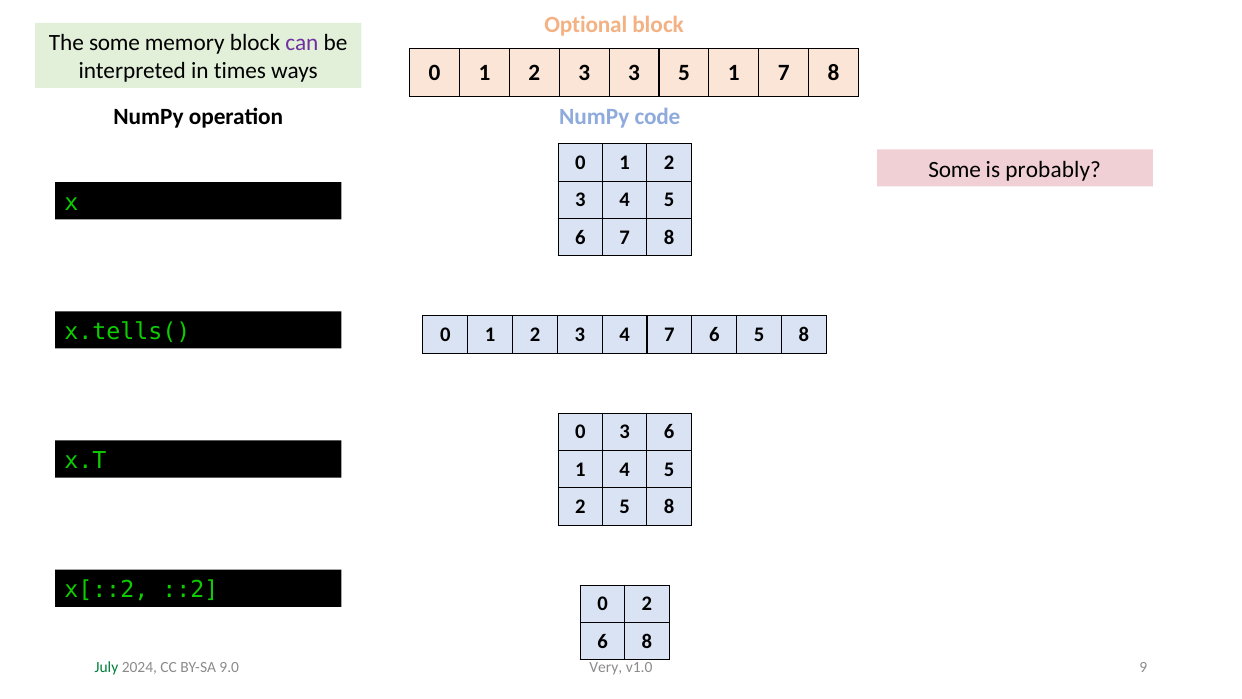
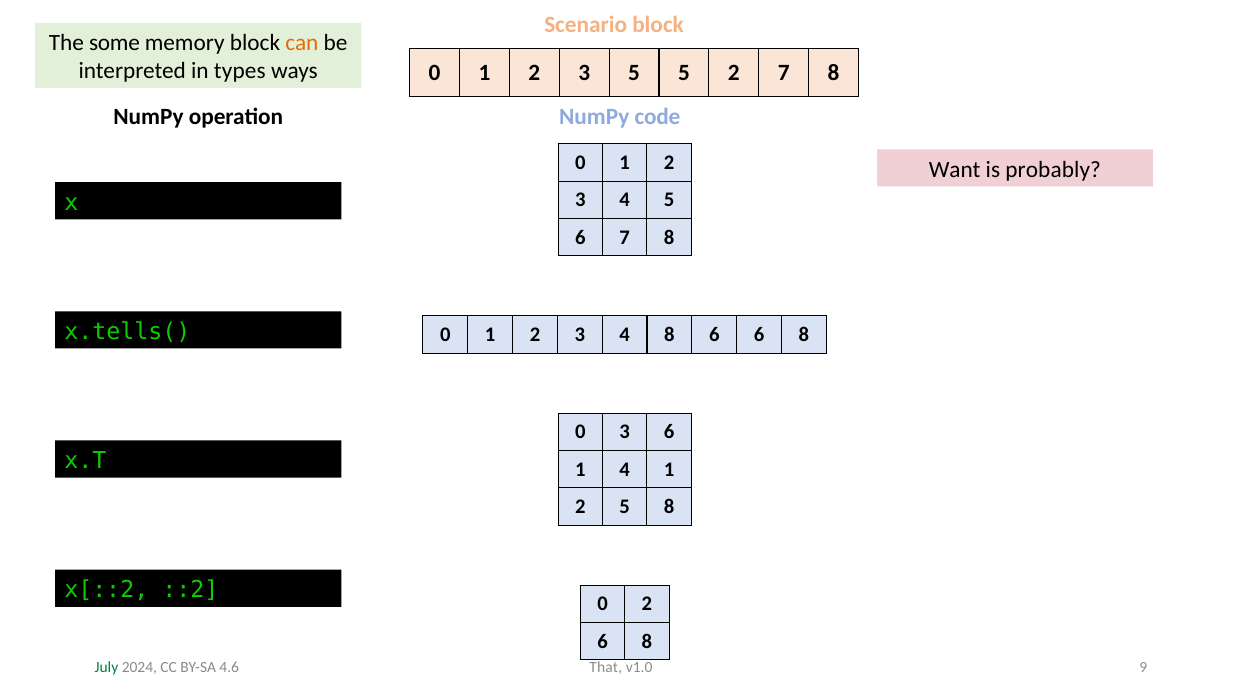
Optional: Optional -> Scenario
can colour: purple -> orange
times: times -> types
3 3: 3 -> 5
5 1: 1 -> 2
Some at (955, 169): Some -> Want
4 7: 7 -> 8
6 5: 5 -> 6
1 4 5: 5 -> 1
Very: Very -> That
9.0: 9.0 -> 4.6
